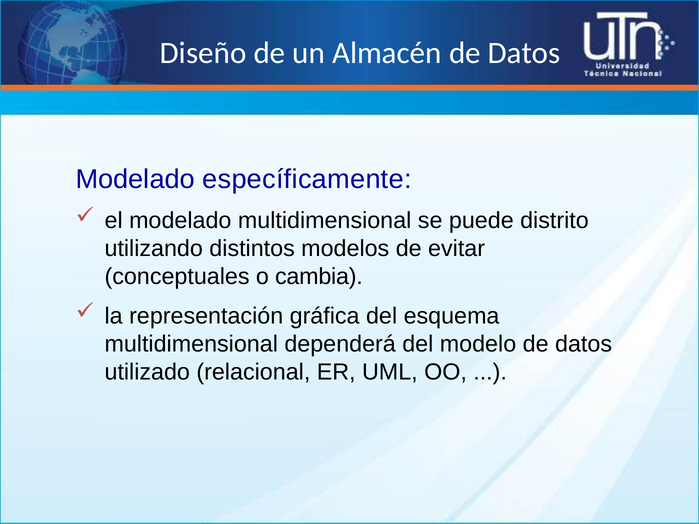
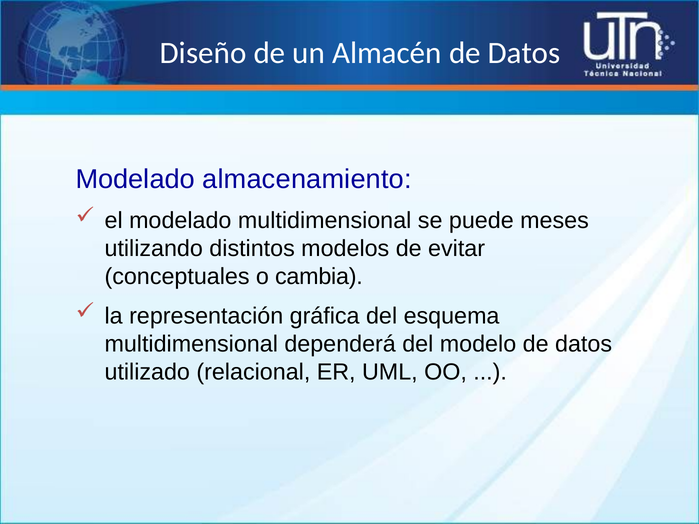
específicamente: específicamente -> almacenamiento
distrito: distrito -> meses
